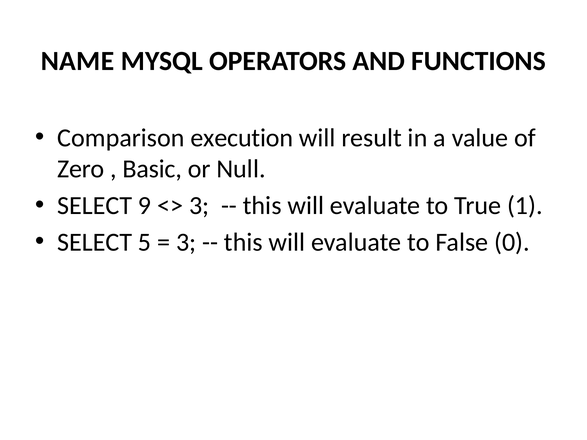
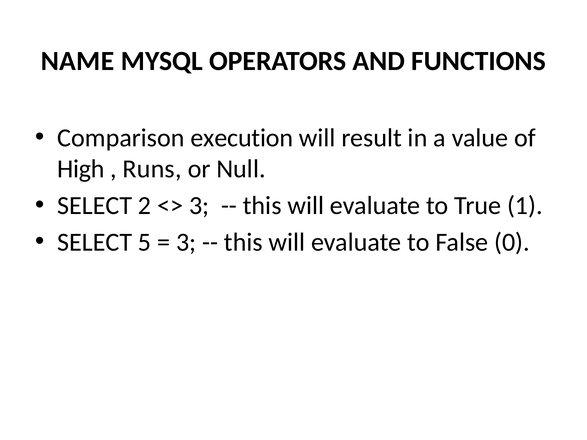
Zero: Zero -> High
Basic: Basic -> Runs
9: 9 -> 2
